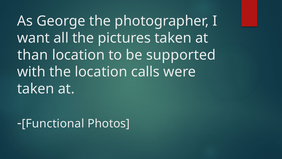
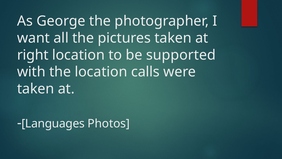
than: than -> right
Functional: Functional -> Languages
